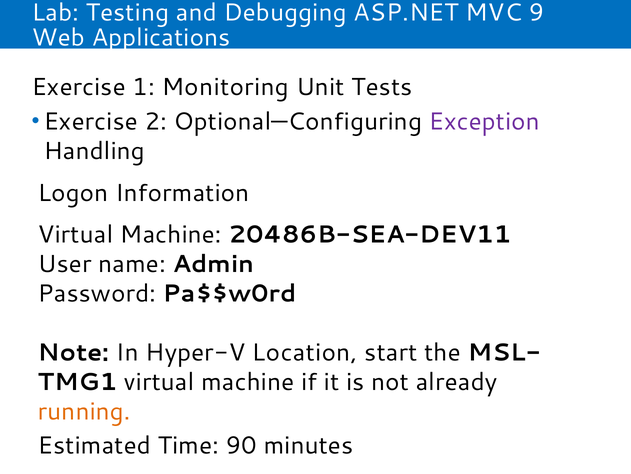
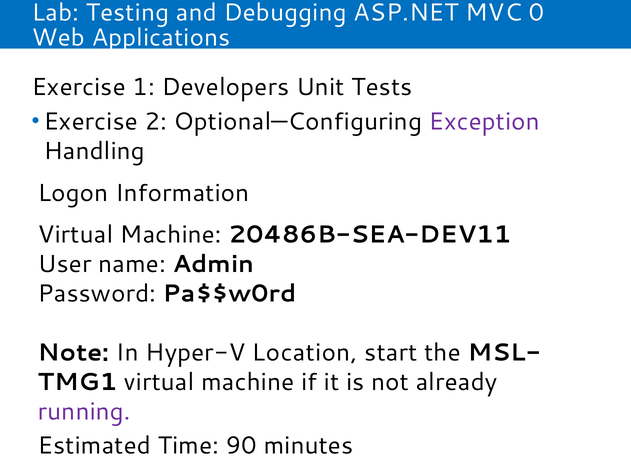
9: 9 -> 0
Monitoring: Monitoring -> Developers
running colour: orange -> purple
